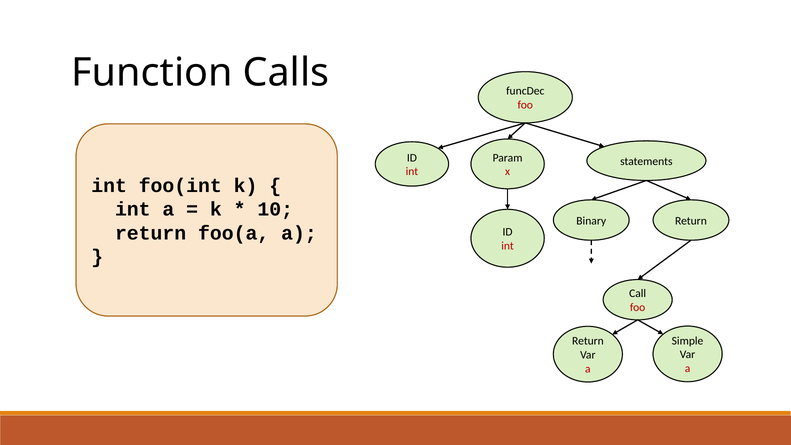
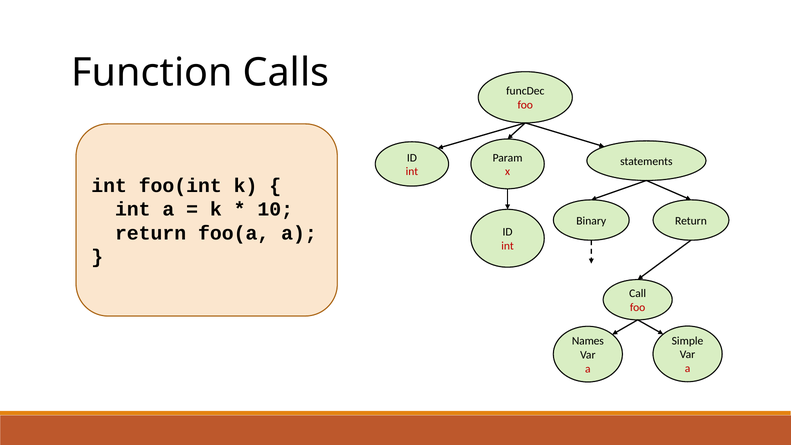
Return at (588, 341): Return -> Names
